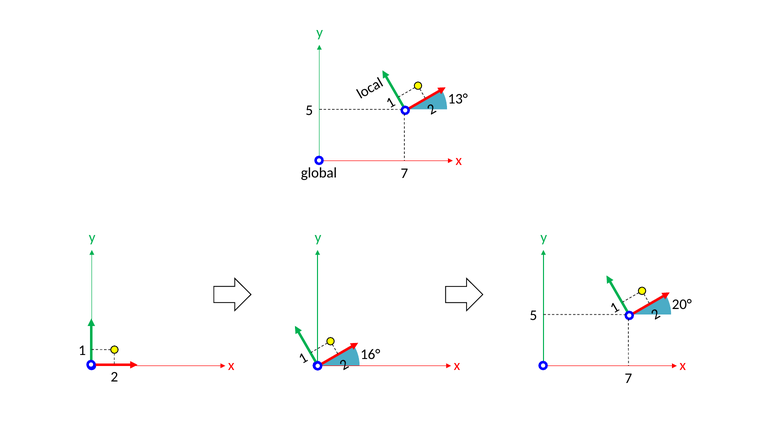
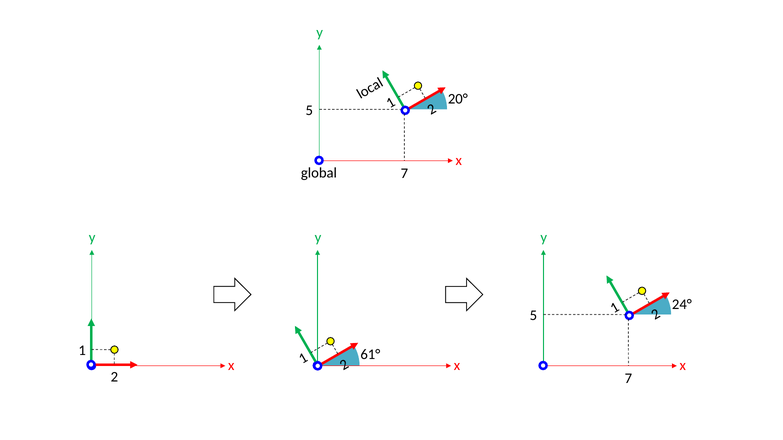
13°: 13° -> 20°
20°: 20° -> 24°
16°: 16° -> 61°
